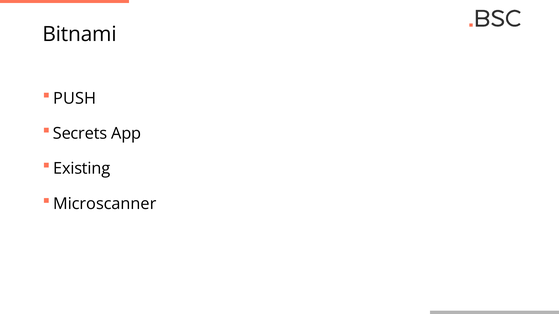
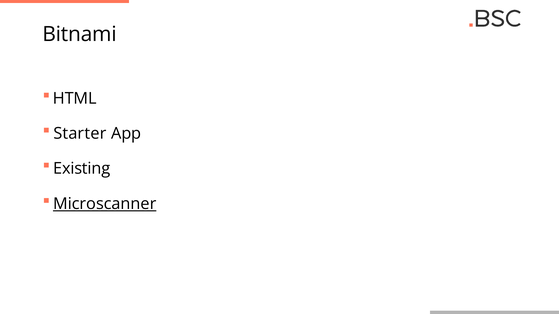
PUSH: PUSH -> HTML
Secrets: Secrets -> Starter
Microscanner underline: none -> present
